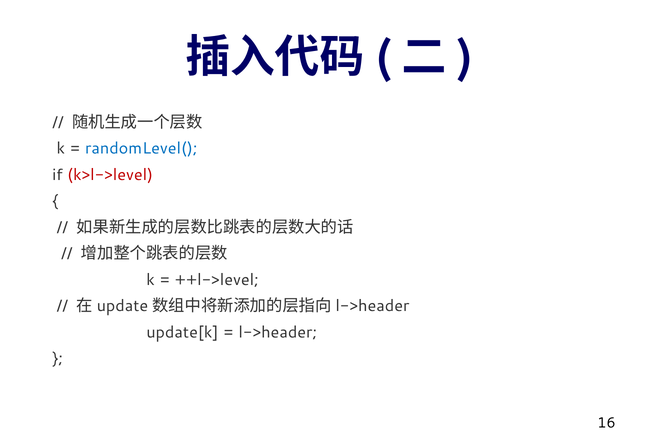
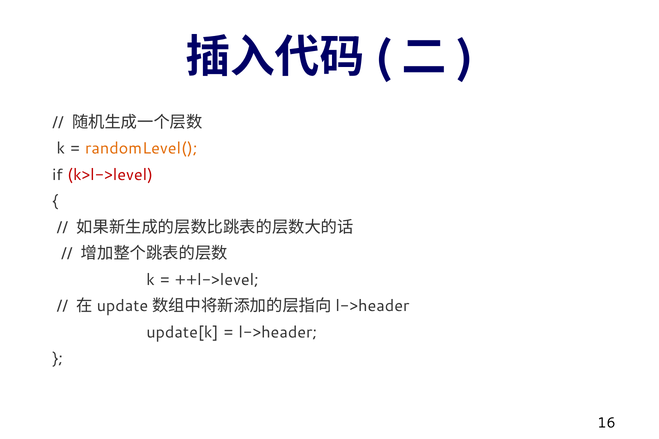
randomLevel( colour: blue -> orange
